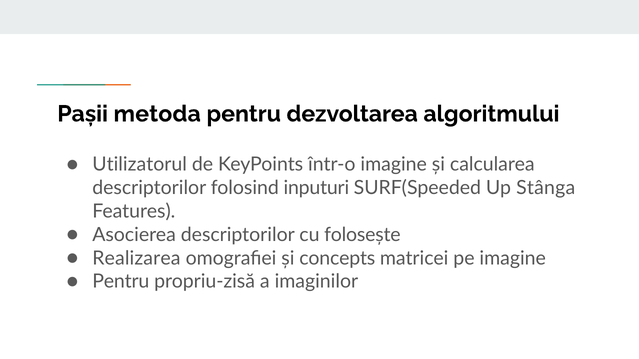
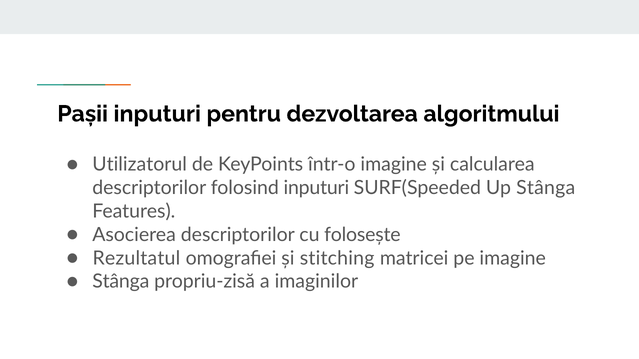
Pașii metoda: metoda -> inputuri
Realizarea: Realizarea -> Rezultatul
concepts: concepts -> stitching
Pentru at (121, 282): Pentru -> Stânga
